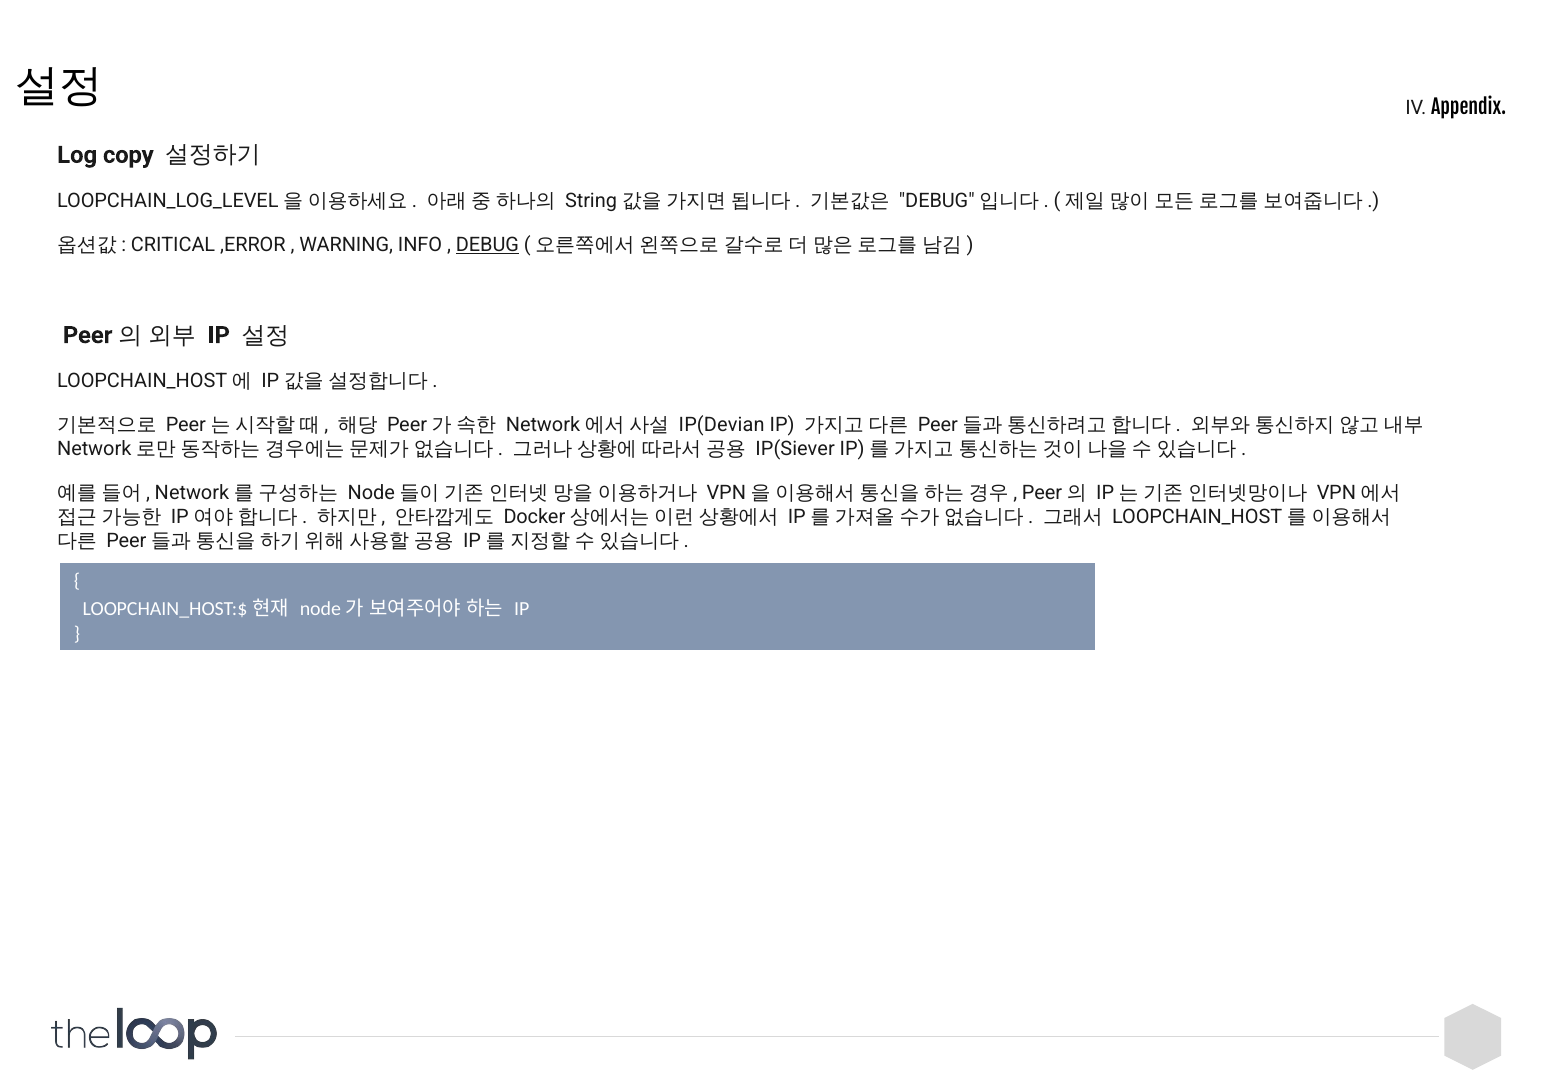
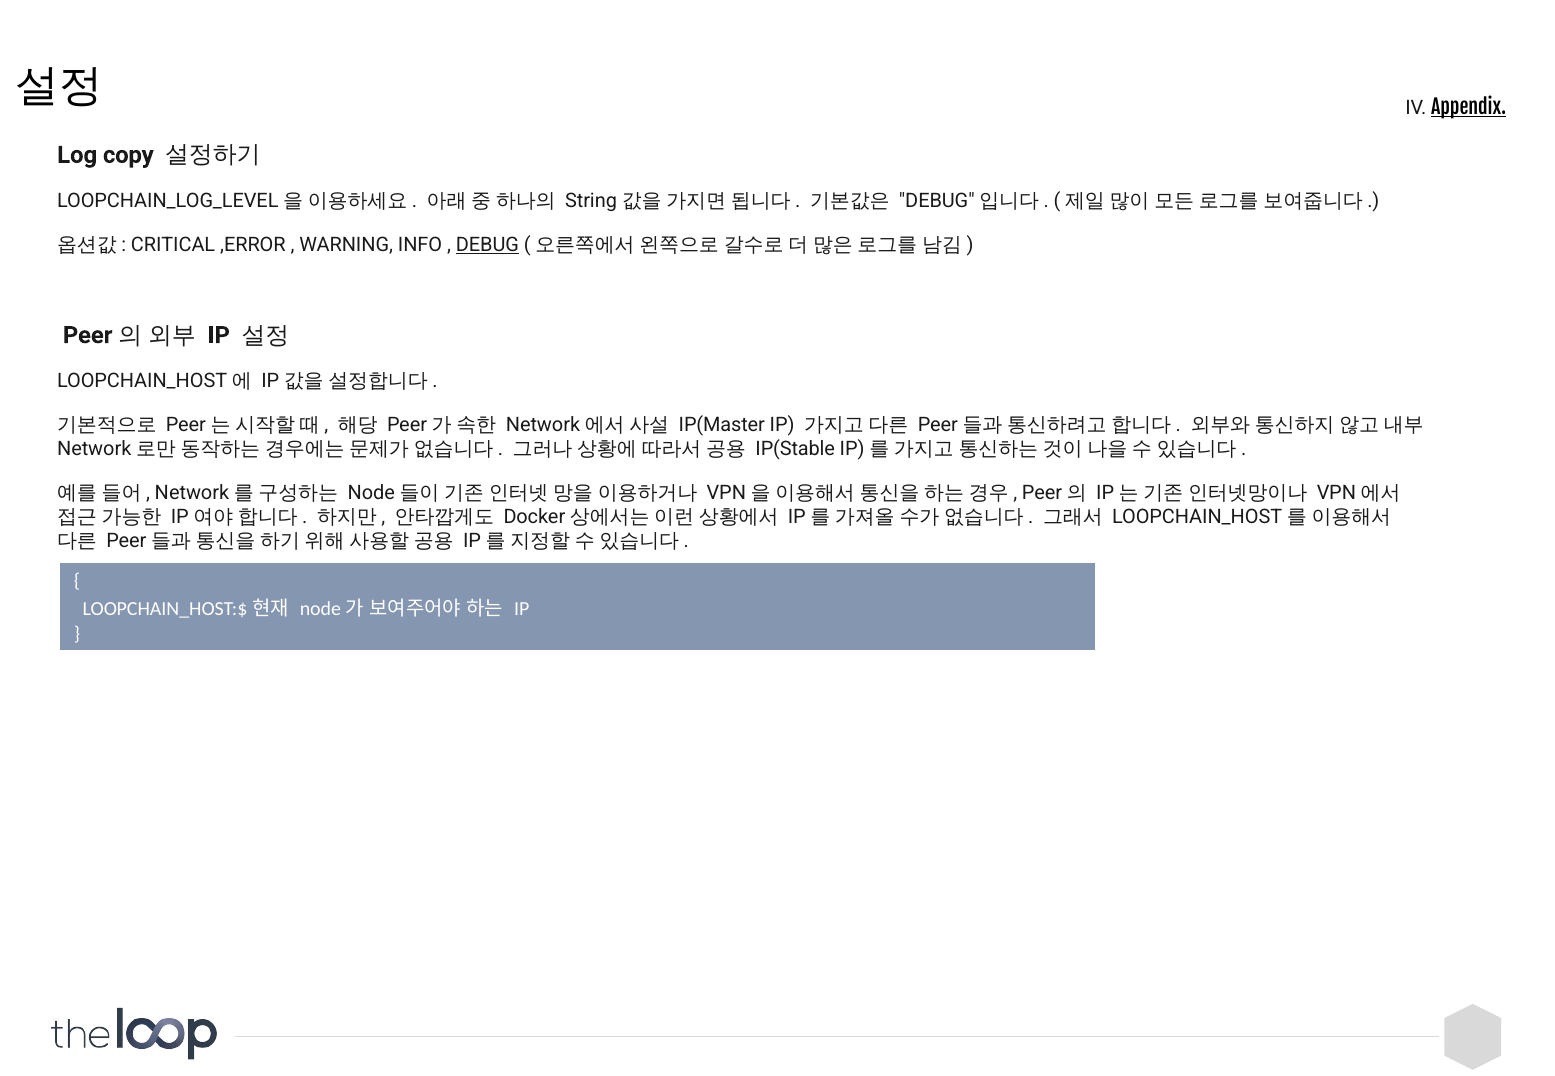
Appendix underline: none -> present
IP(Devian: IP(Devian -> IP(Master
IP(Siever: IP(Siever -> IP(Stable
